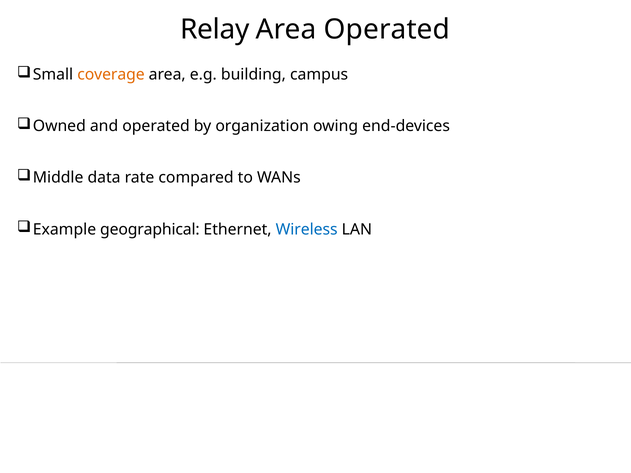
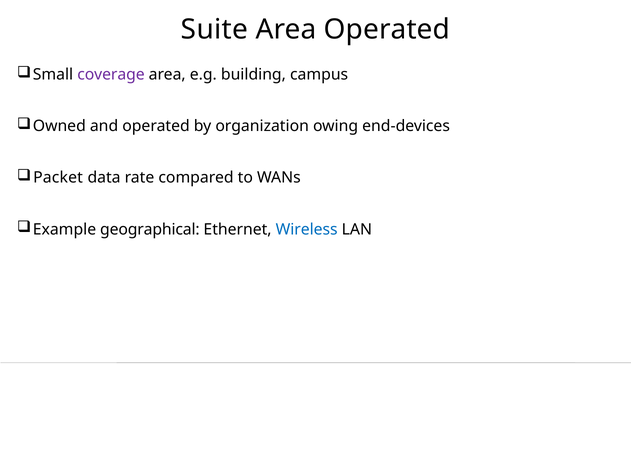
Relay: Relay -> Suite
coverage colour: orange -> purple
Middle: Middle -> Packet
